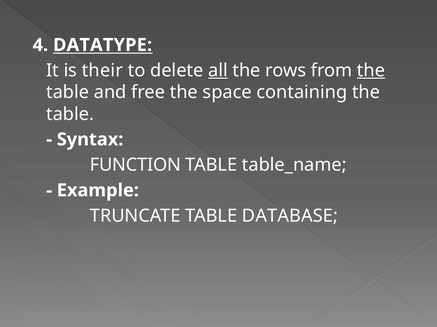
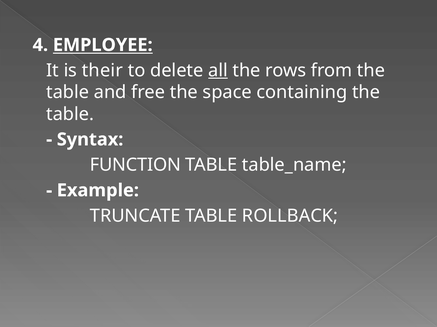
DATATYPE: DATATYPE -> EMPLOYEE
the at (371, 71) underline: present -> none
DATABASE: DATABASE -> ROLLBACK
